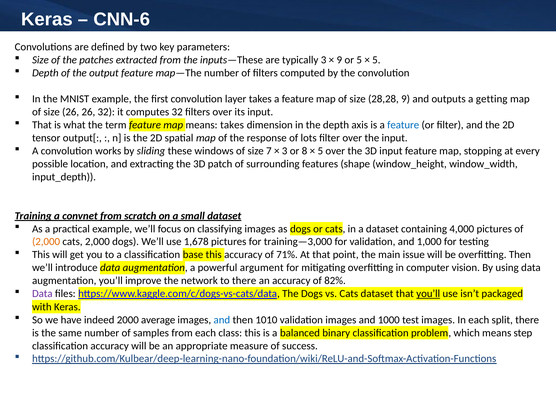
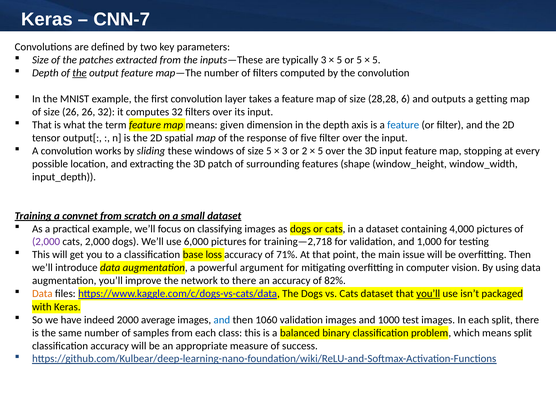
CNN-6: CNN-6 -> CNN-7
9 at (339, 60): 9 -> 5
the at (80, 73) underline: none -> present
28,28 9: 9 -> 6
means takes: takes -> given
lots: lots -> five
size 7: 7 -> 5
8: 8 -> 2
2,000 at (46, 242) colour: orange -> purple
1,678: 1,678 -> 6,000
training—3,000: training—3,000 -> training—2,718
base this: this -> loss
Data at (42, 294) colour: purple -> orange
1010: 1010 -> 1060
means step: step -> split
